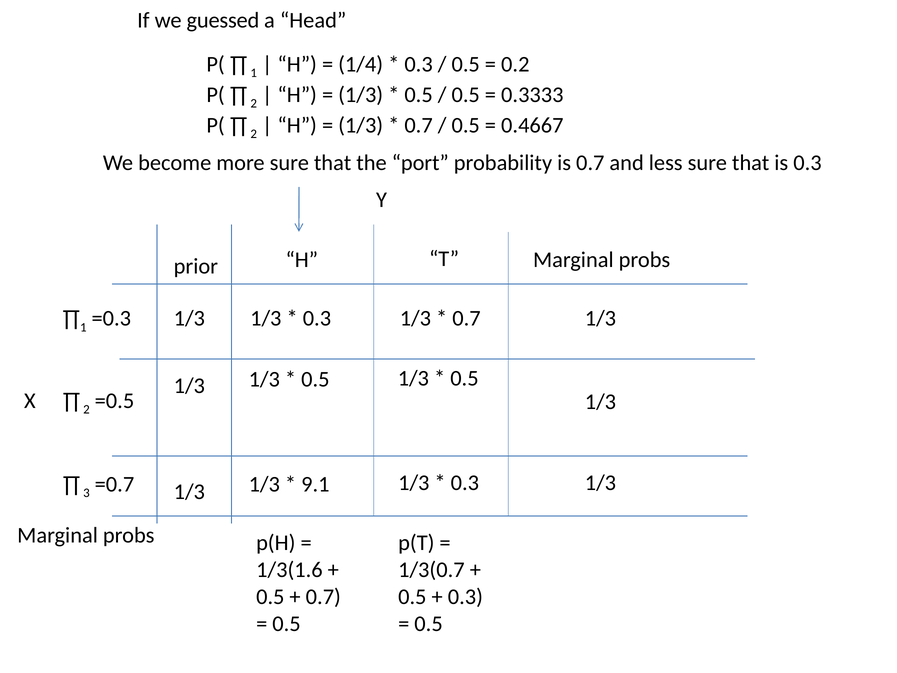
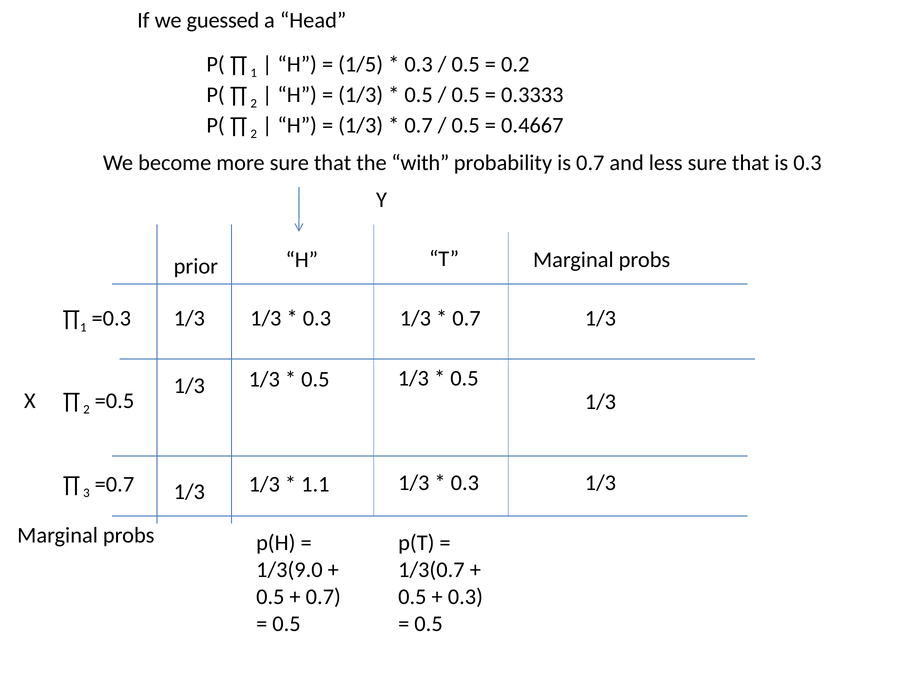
1/4: 1/4 -> 1/5
port: port -> with
9.1: 9.1 -> 1.1
1/3(1.6: 1/3(1.6 -> 1/3(9.0
